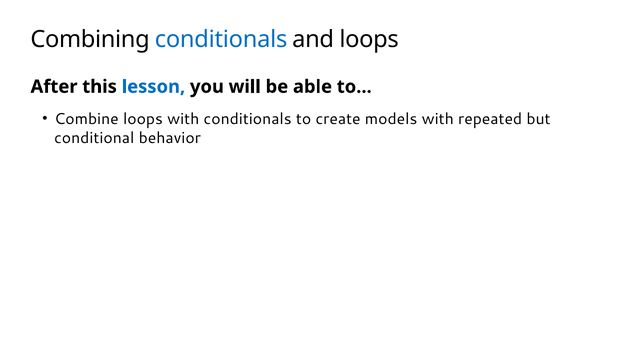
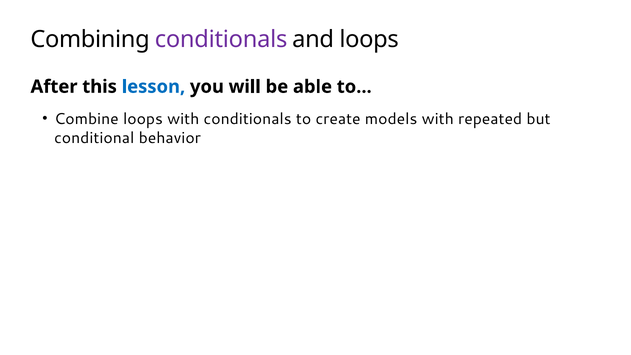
conditionals at (221, 40) colour: blue -> purple
